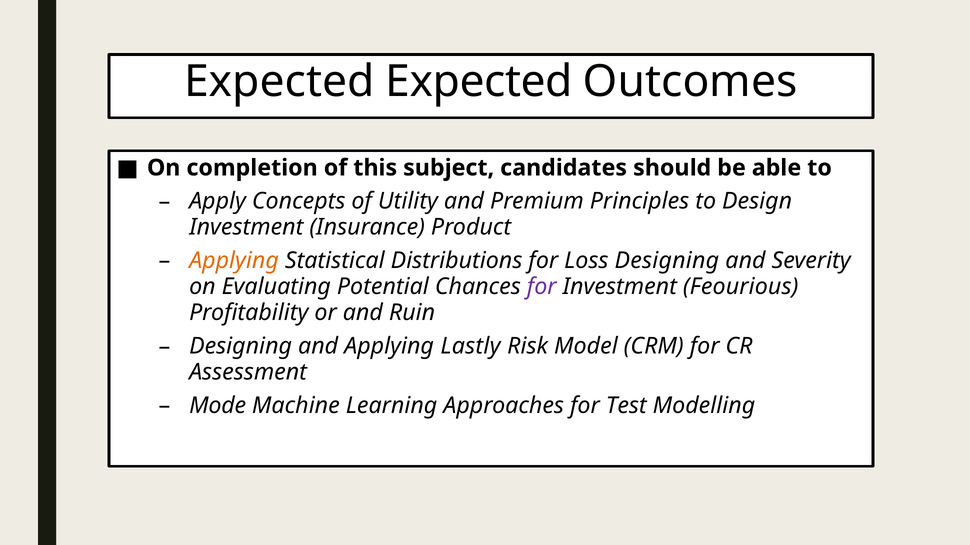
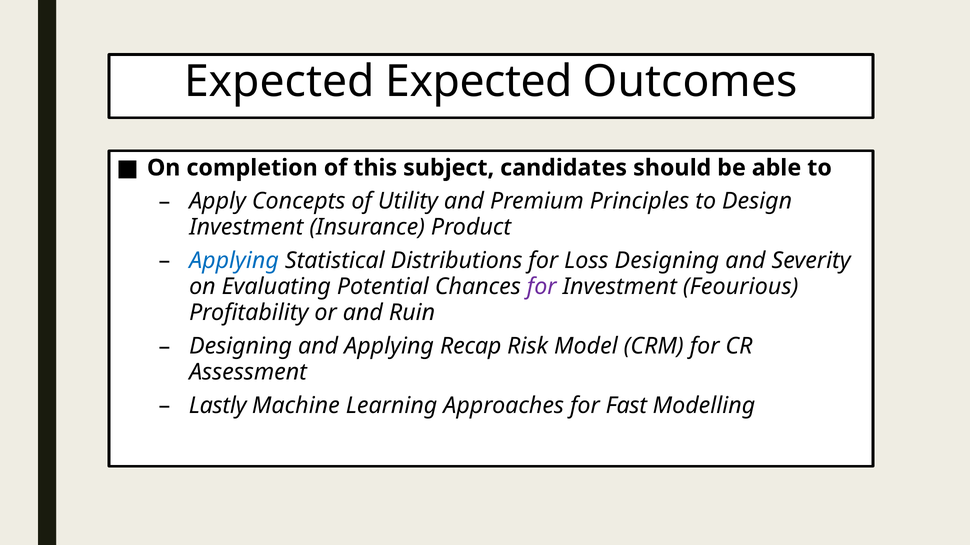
Applying at (234, 261) colour: orange -> blue
Lastly: Lastly -> Recap
Mode: Mode -> Lastly
Test: Test -> Fast
